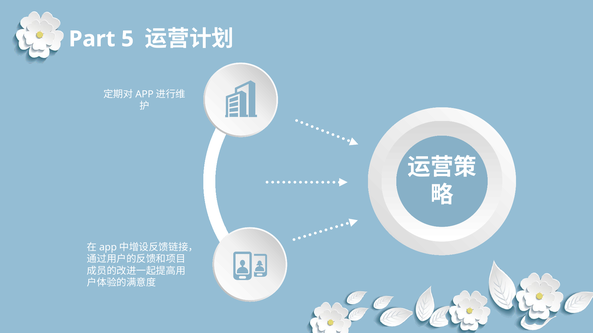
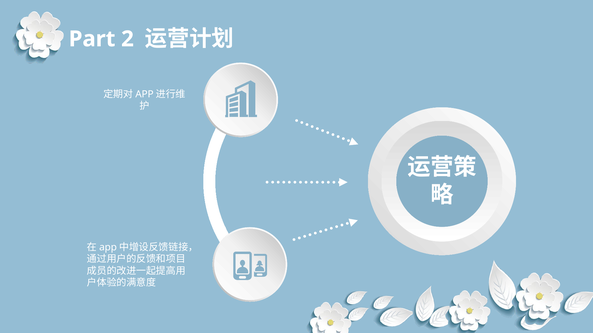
5: 5 -> 2
